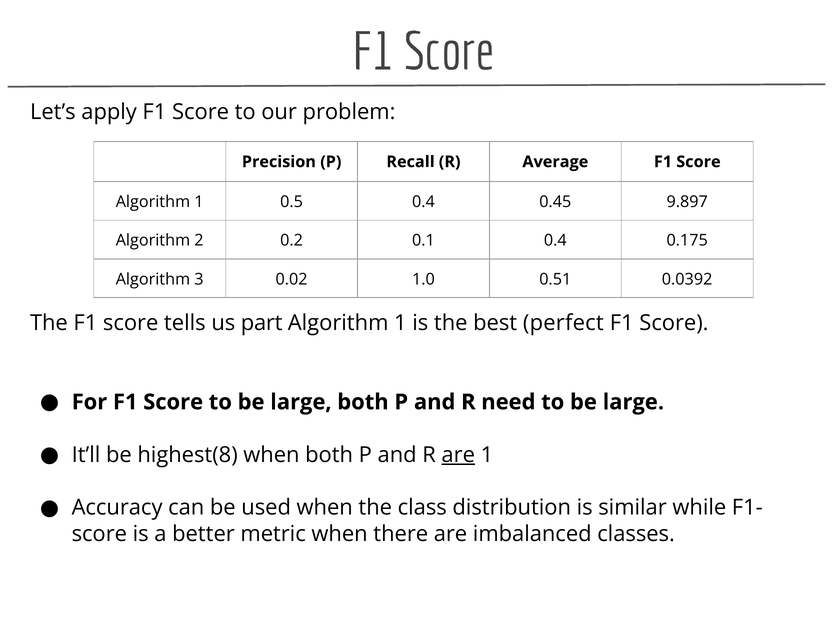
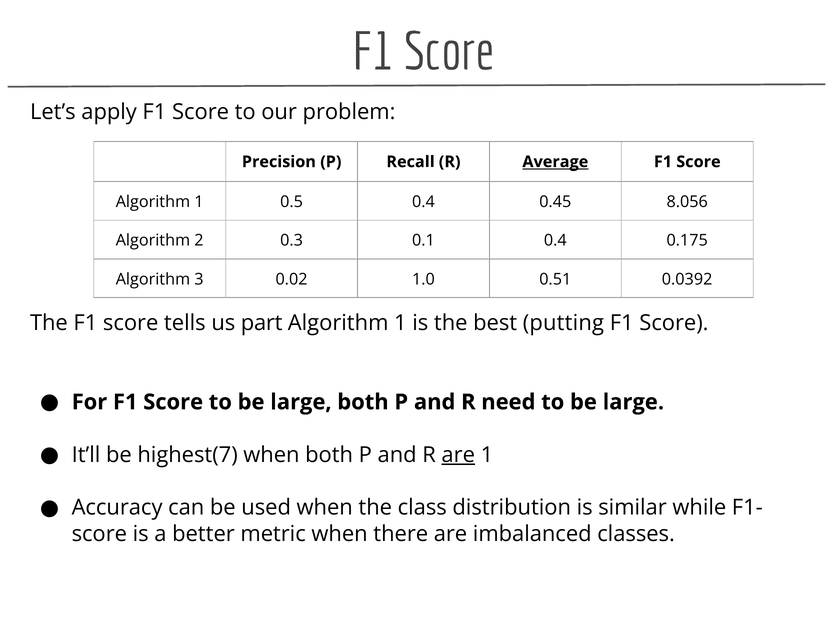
Average underline: none -> present
9.897: 9.897 -> 8.056
0.2: 0.2 -> 0.3
perfect: perfect -> putting
highest(8: highest(8 -> highest(7
